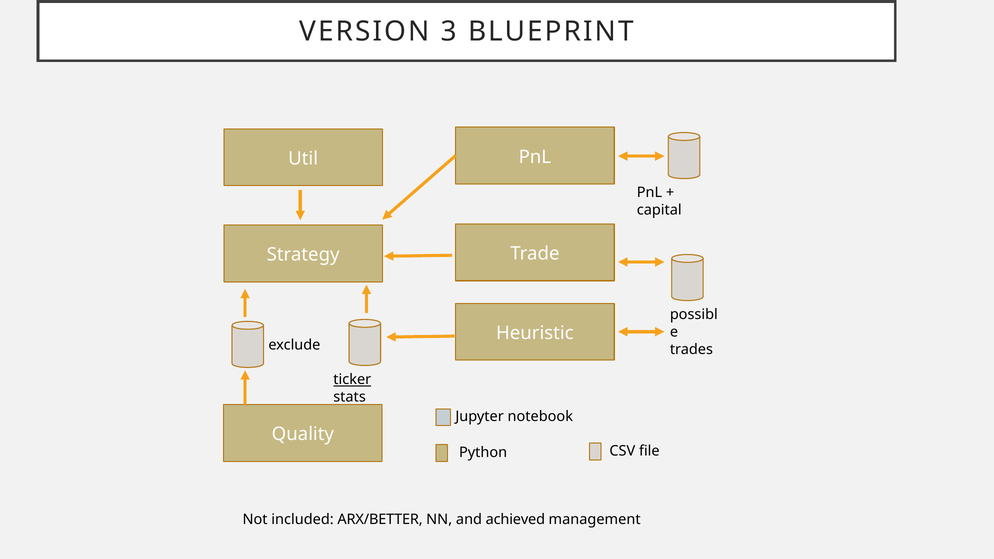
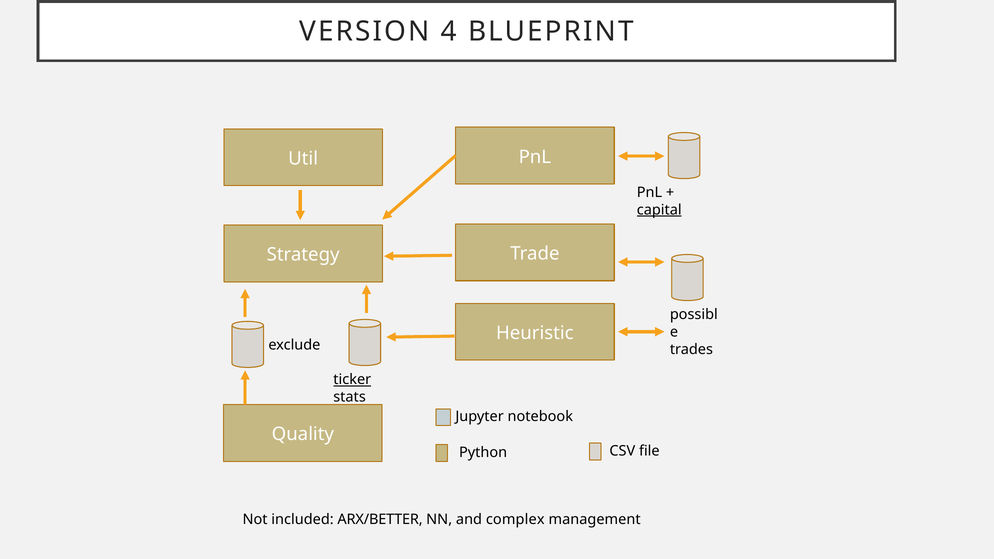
3: 3 -> 4
capital underline: none -> present
achieved: achieved -> complex
